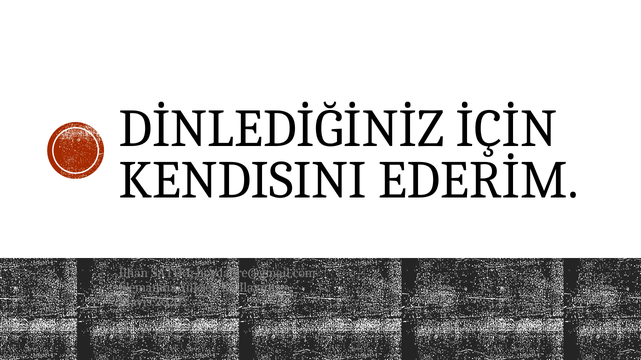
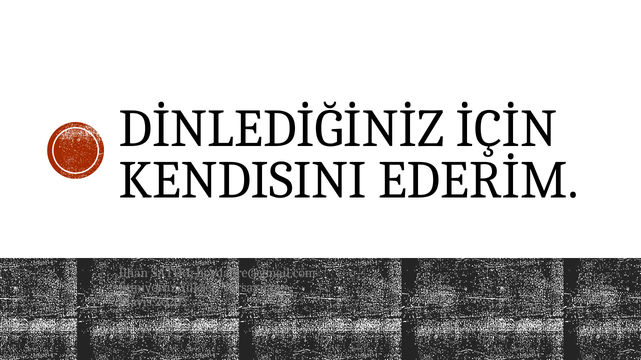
Elemanına: Elemanına -> Etmiyoruz
Kodlayınız: Kodlayınız -> Varsayılan
